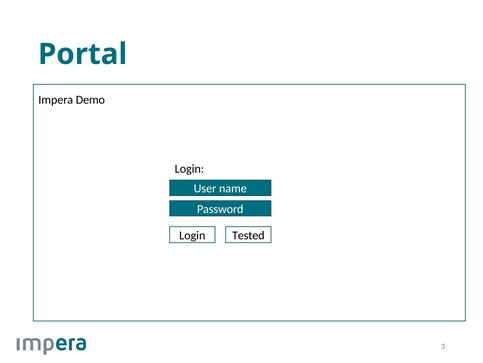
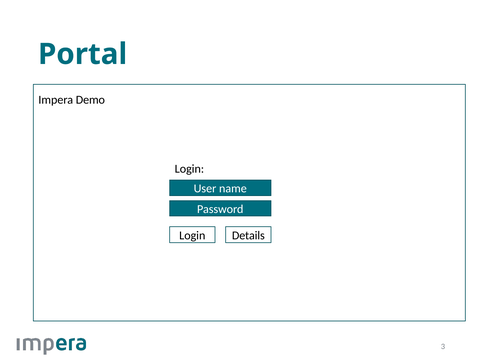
Tested: Tested -> Details
